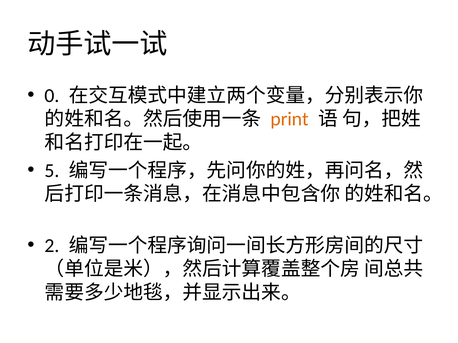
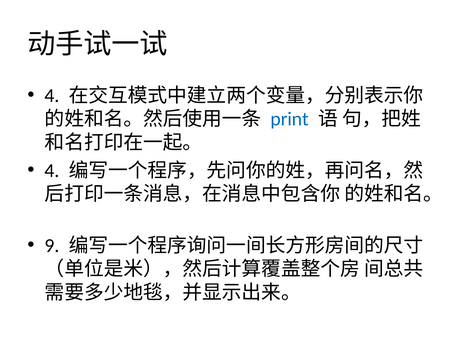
0 at (52, 96): 0 -> 4
print colour: orange -> blue
5 at (52, 171): 5 -> 4
2: 2 -> 9
